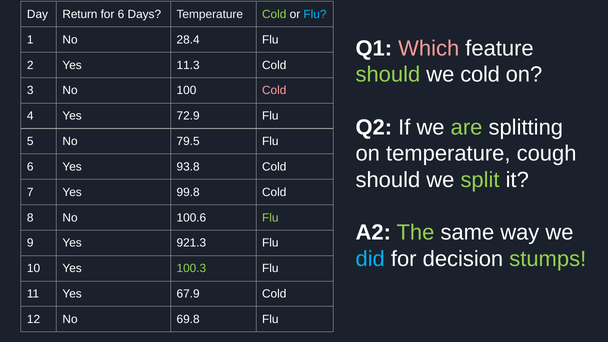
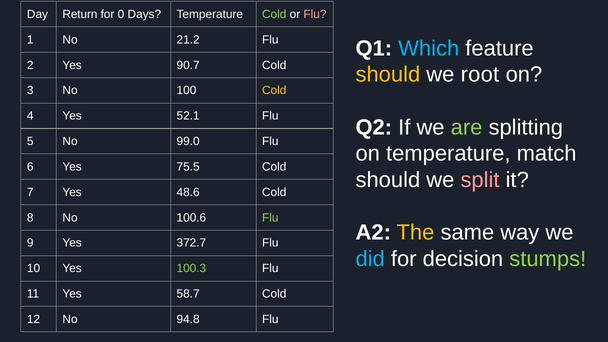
for 6: 6 -> 0
Flu at (315, 14) colour: light blue -> pink
28.4: 28.4 -> 21.2
Which colour: pink -> light blue
11.3: 11.3 -> 90.7
should at (388, 75) colour: light green -> yellow
we cold: cold -> root
Cold at (274, 91) colour: pink -> yellow
72.9: 72.9 -> 52.1
79.5: 79.5 -> 99.0
cough: cough -> match
93.8: 93.8 -> 75.5
split colour: light green -> pink
99.8: 99.8 -> 48.6
The colour: light green -> yellow
921.3: 921.3 -> 372.7
67.9: 67.9 -> 58.7
69.8: 69.8 -> 94.8
